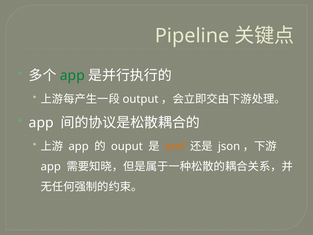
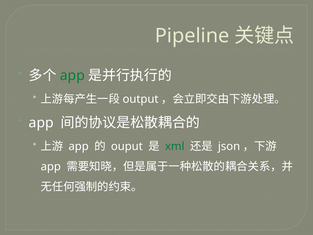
xml colour: orange -> green
